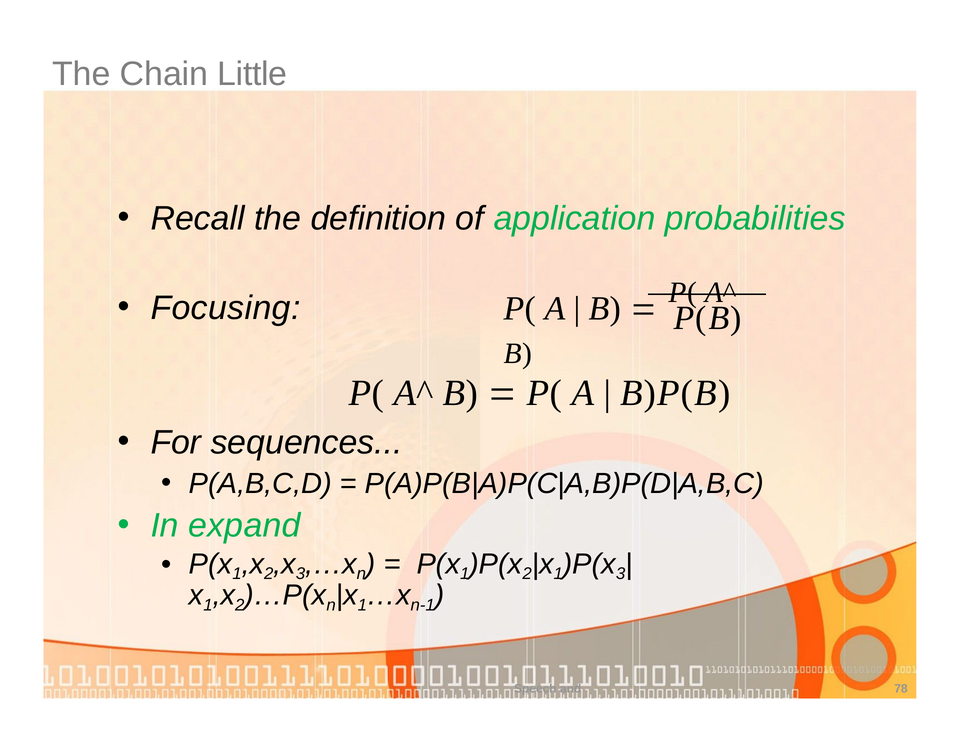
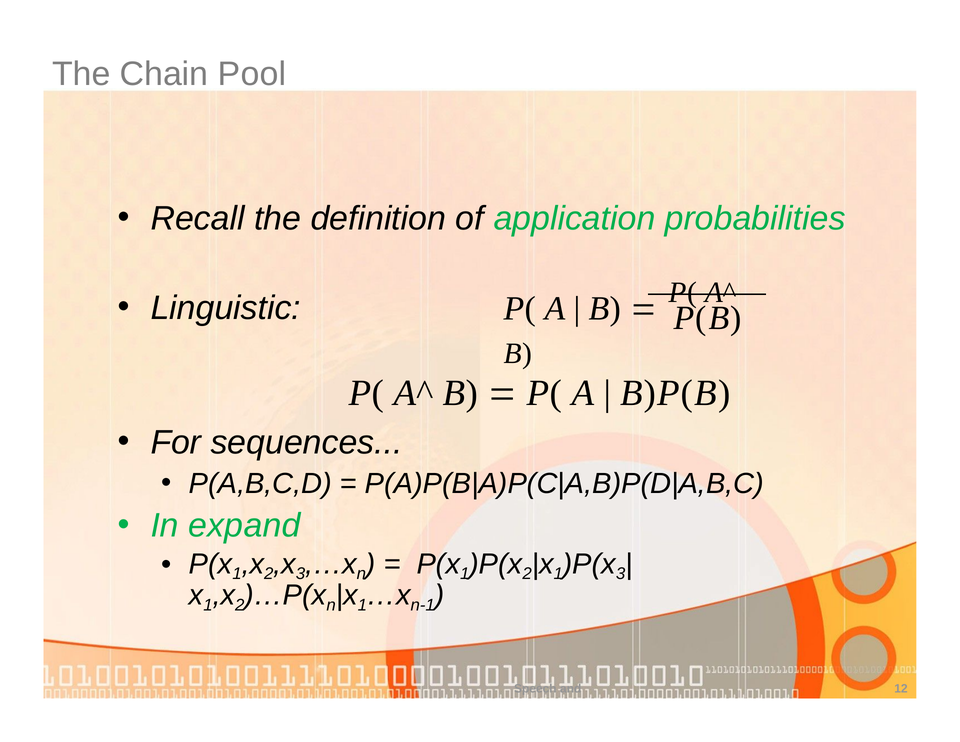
Little: Little -> Pool
Focusing: Focusing -> Linguistic
78: 78 -> 12
